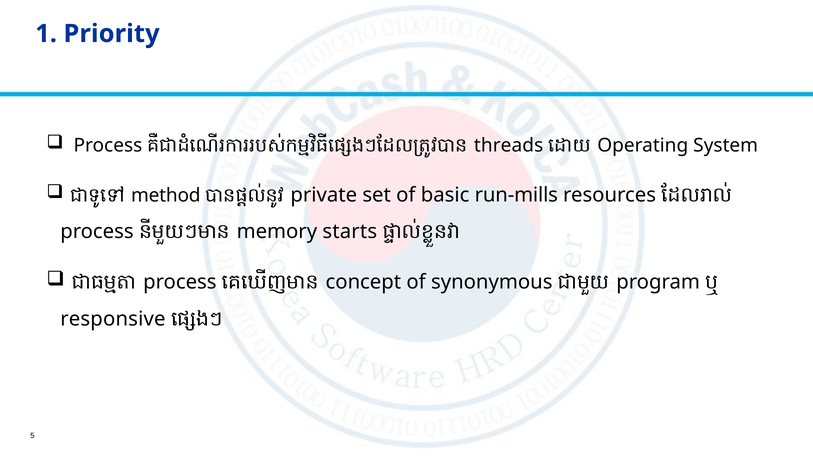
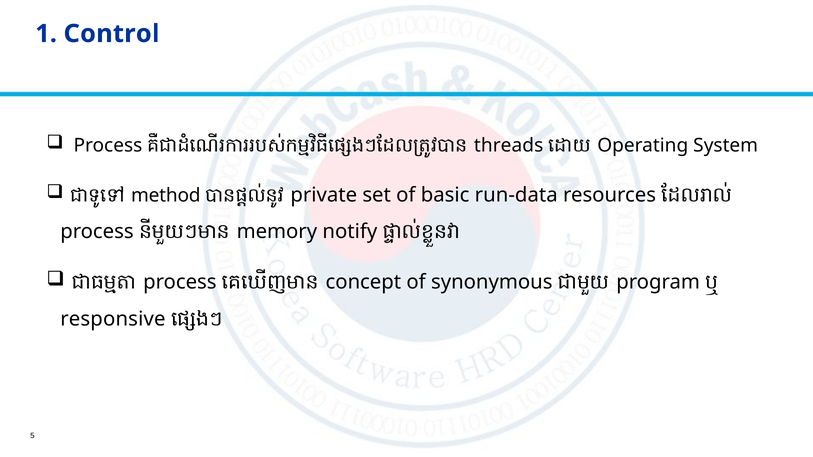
Priority: Priority -> Control
run-mills: run-mills -> run-data
starts: starts -> notify
